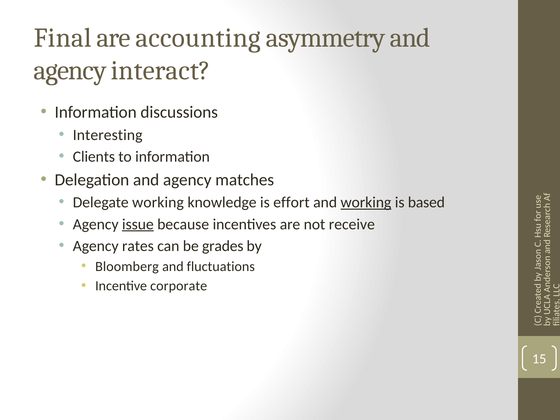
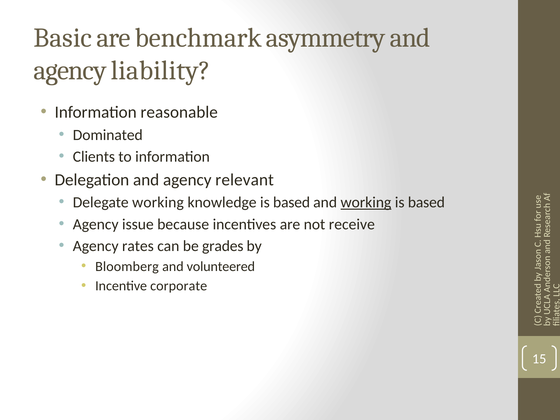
Final: Final -> Basic
accounting: accounting -> benchmark
interact: interact -> liability
discussions: discussions -> reasonable
Interesting: Interesting -> Dominated
matches: matches -> relevant
knowledge is effort: effort -> based
issue underline: present -> none
fluctuations: fluctuations -> volunteered
